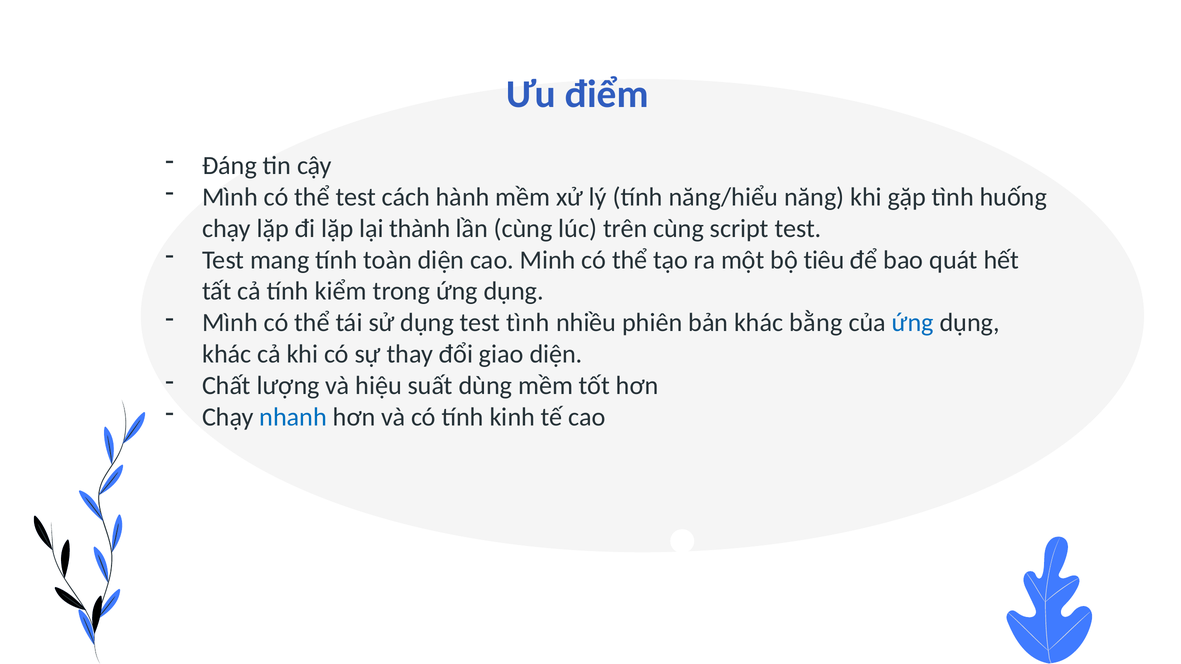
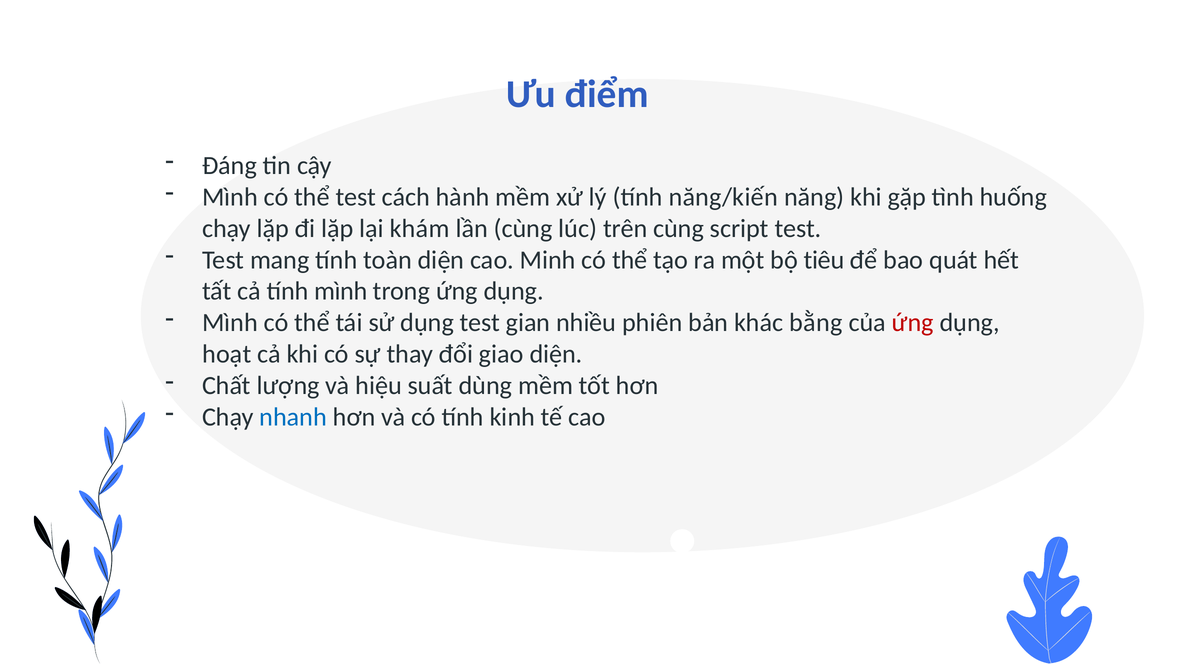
năng/hiểu: năng/hiểu -> năng/kiến
thành: thành -> khám
tính kiểm: kiểm -> mình
test tình: tình -> gian
ứng at (913, 323) colour: blue -> red
khác at (227, 354): khác -> hoạt
